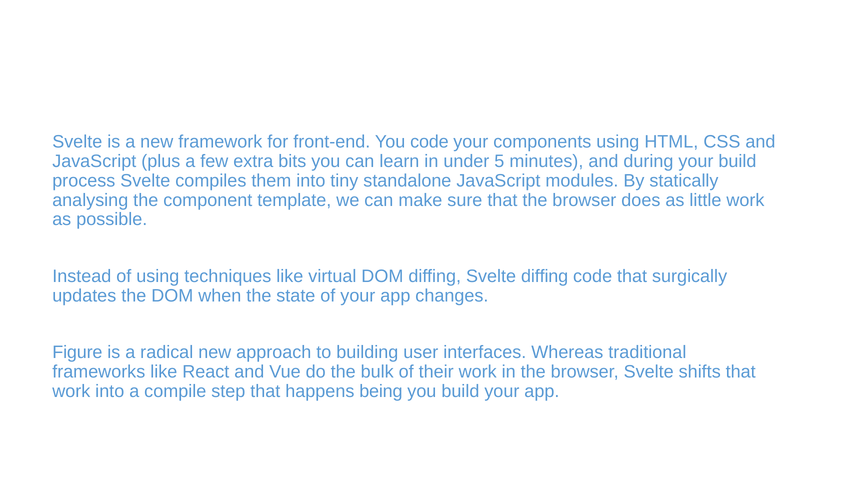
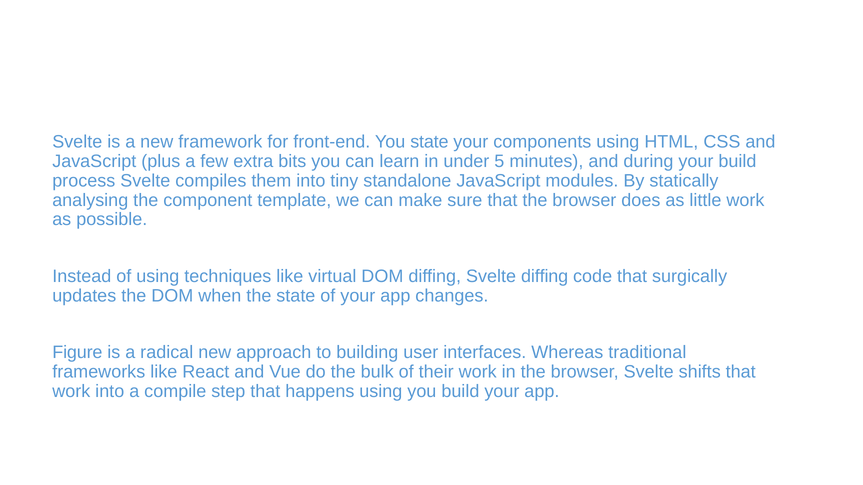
You code: code -> state
happens being: being -> using
